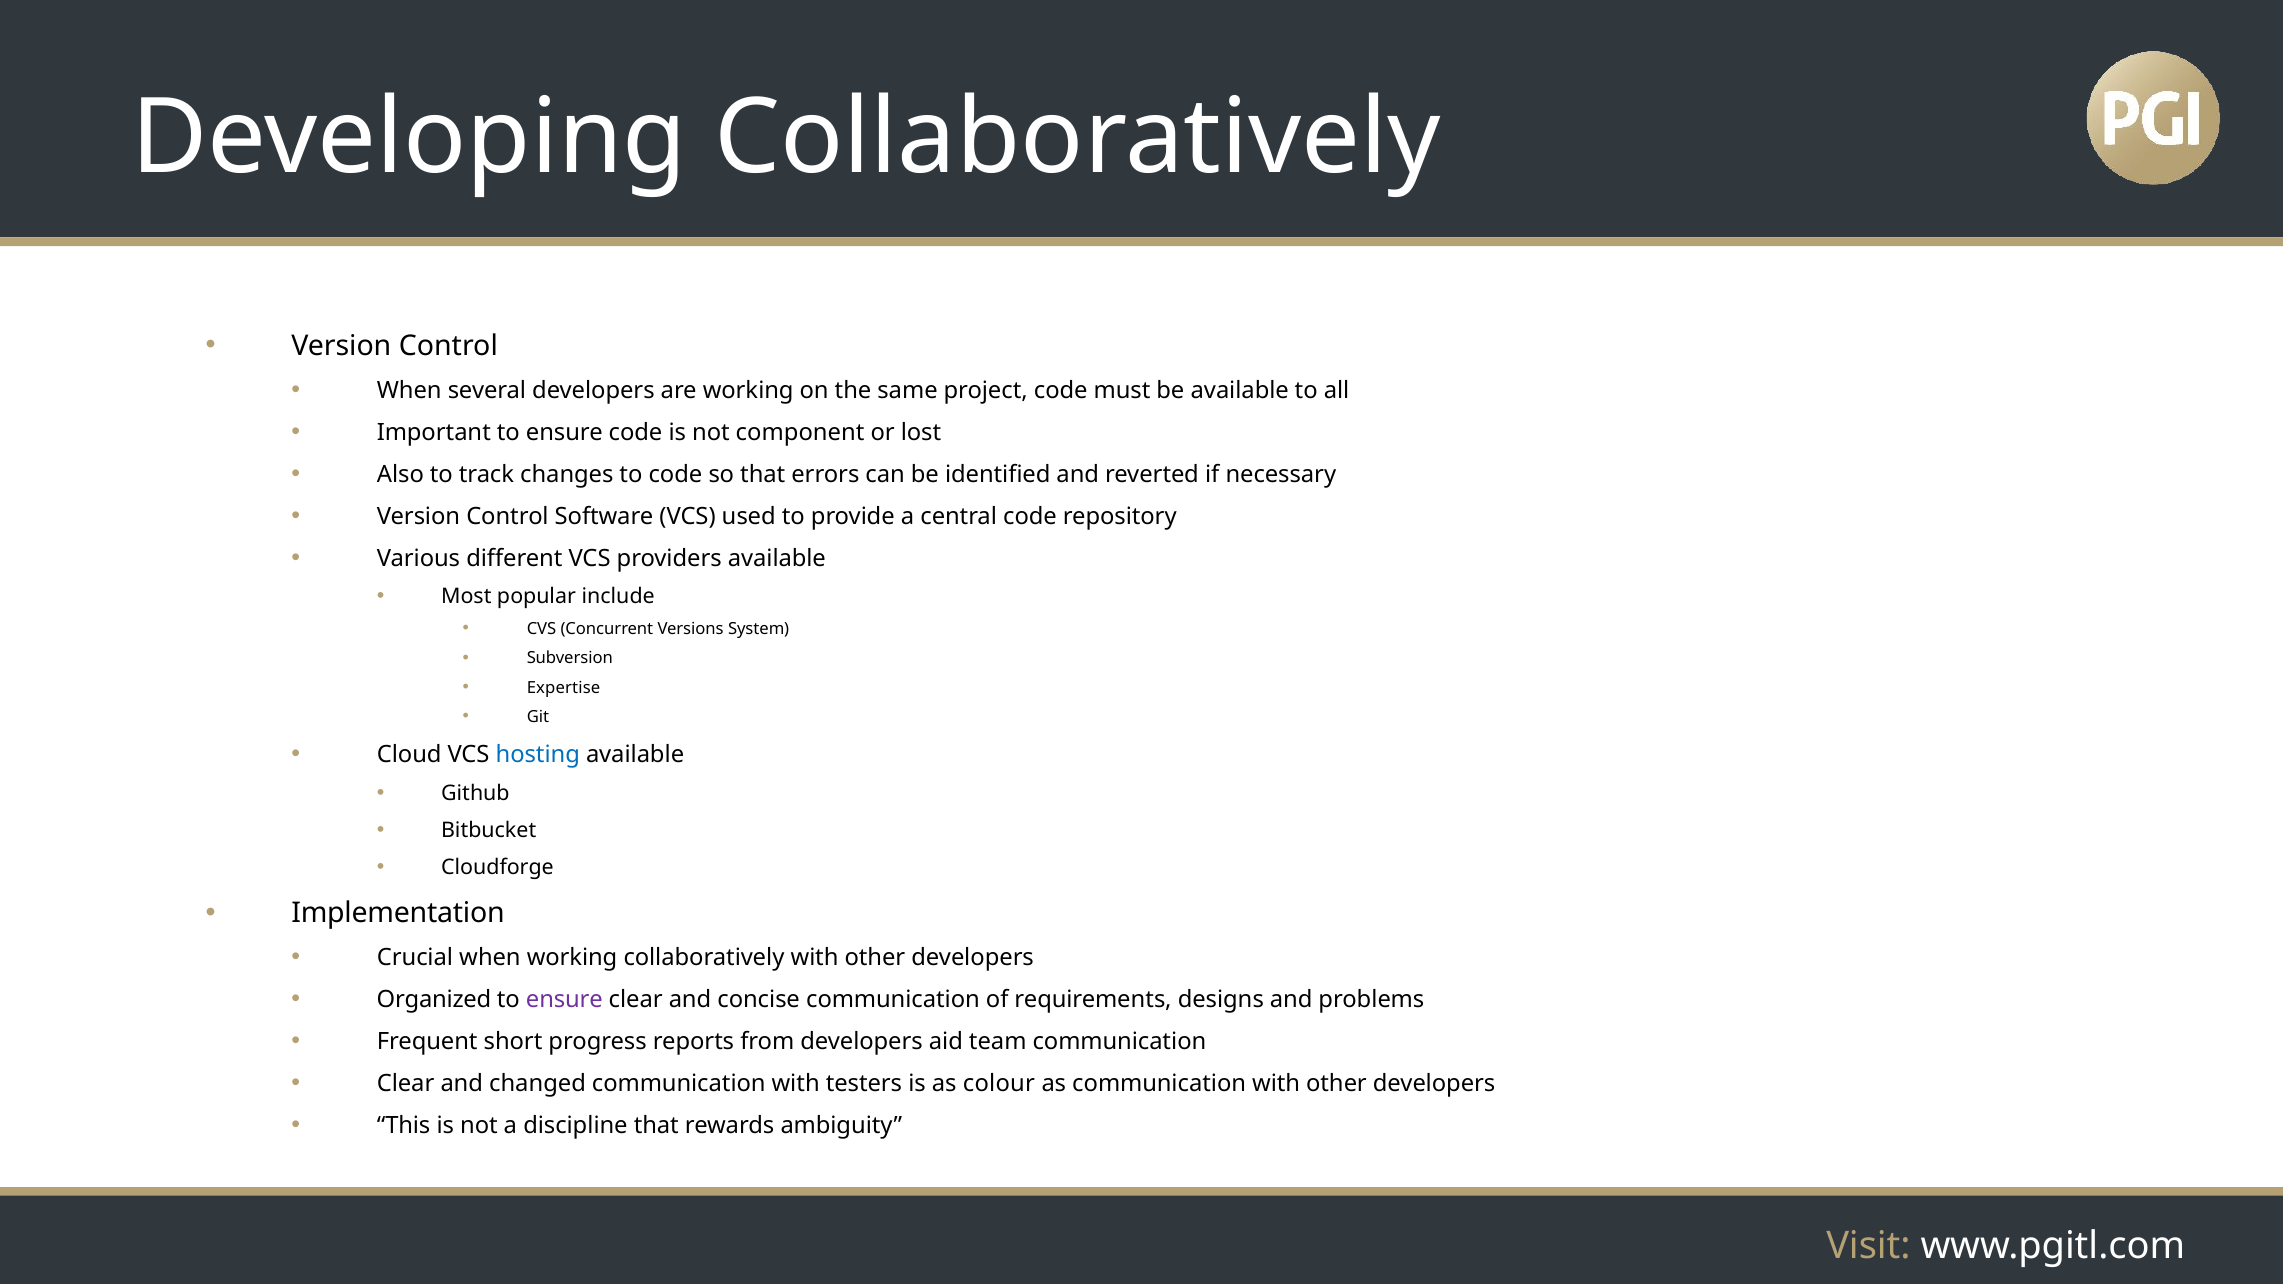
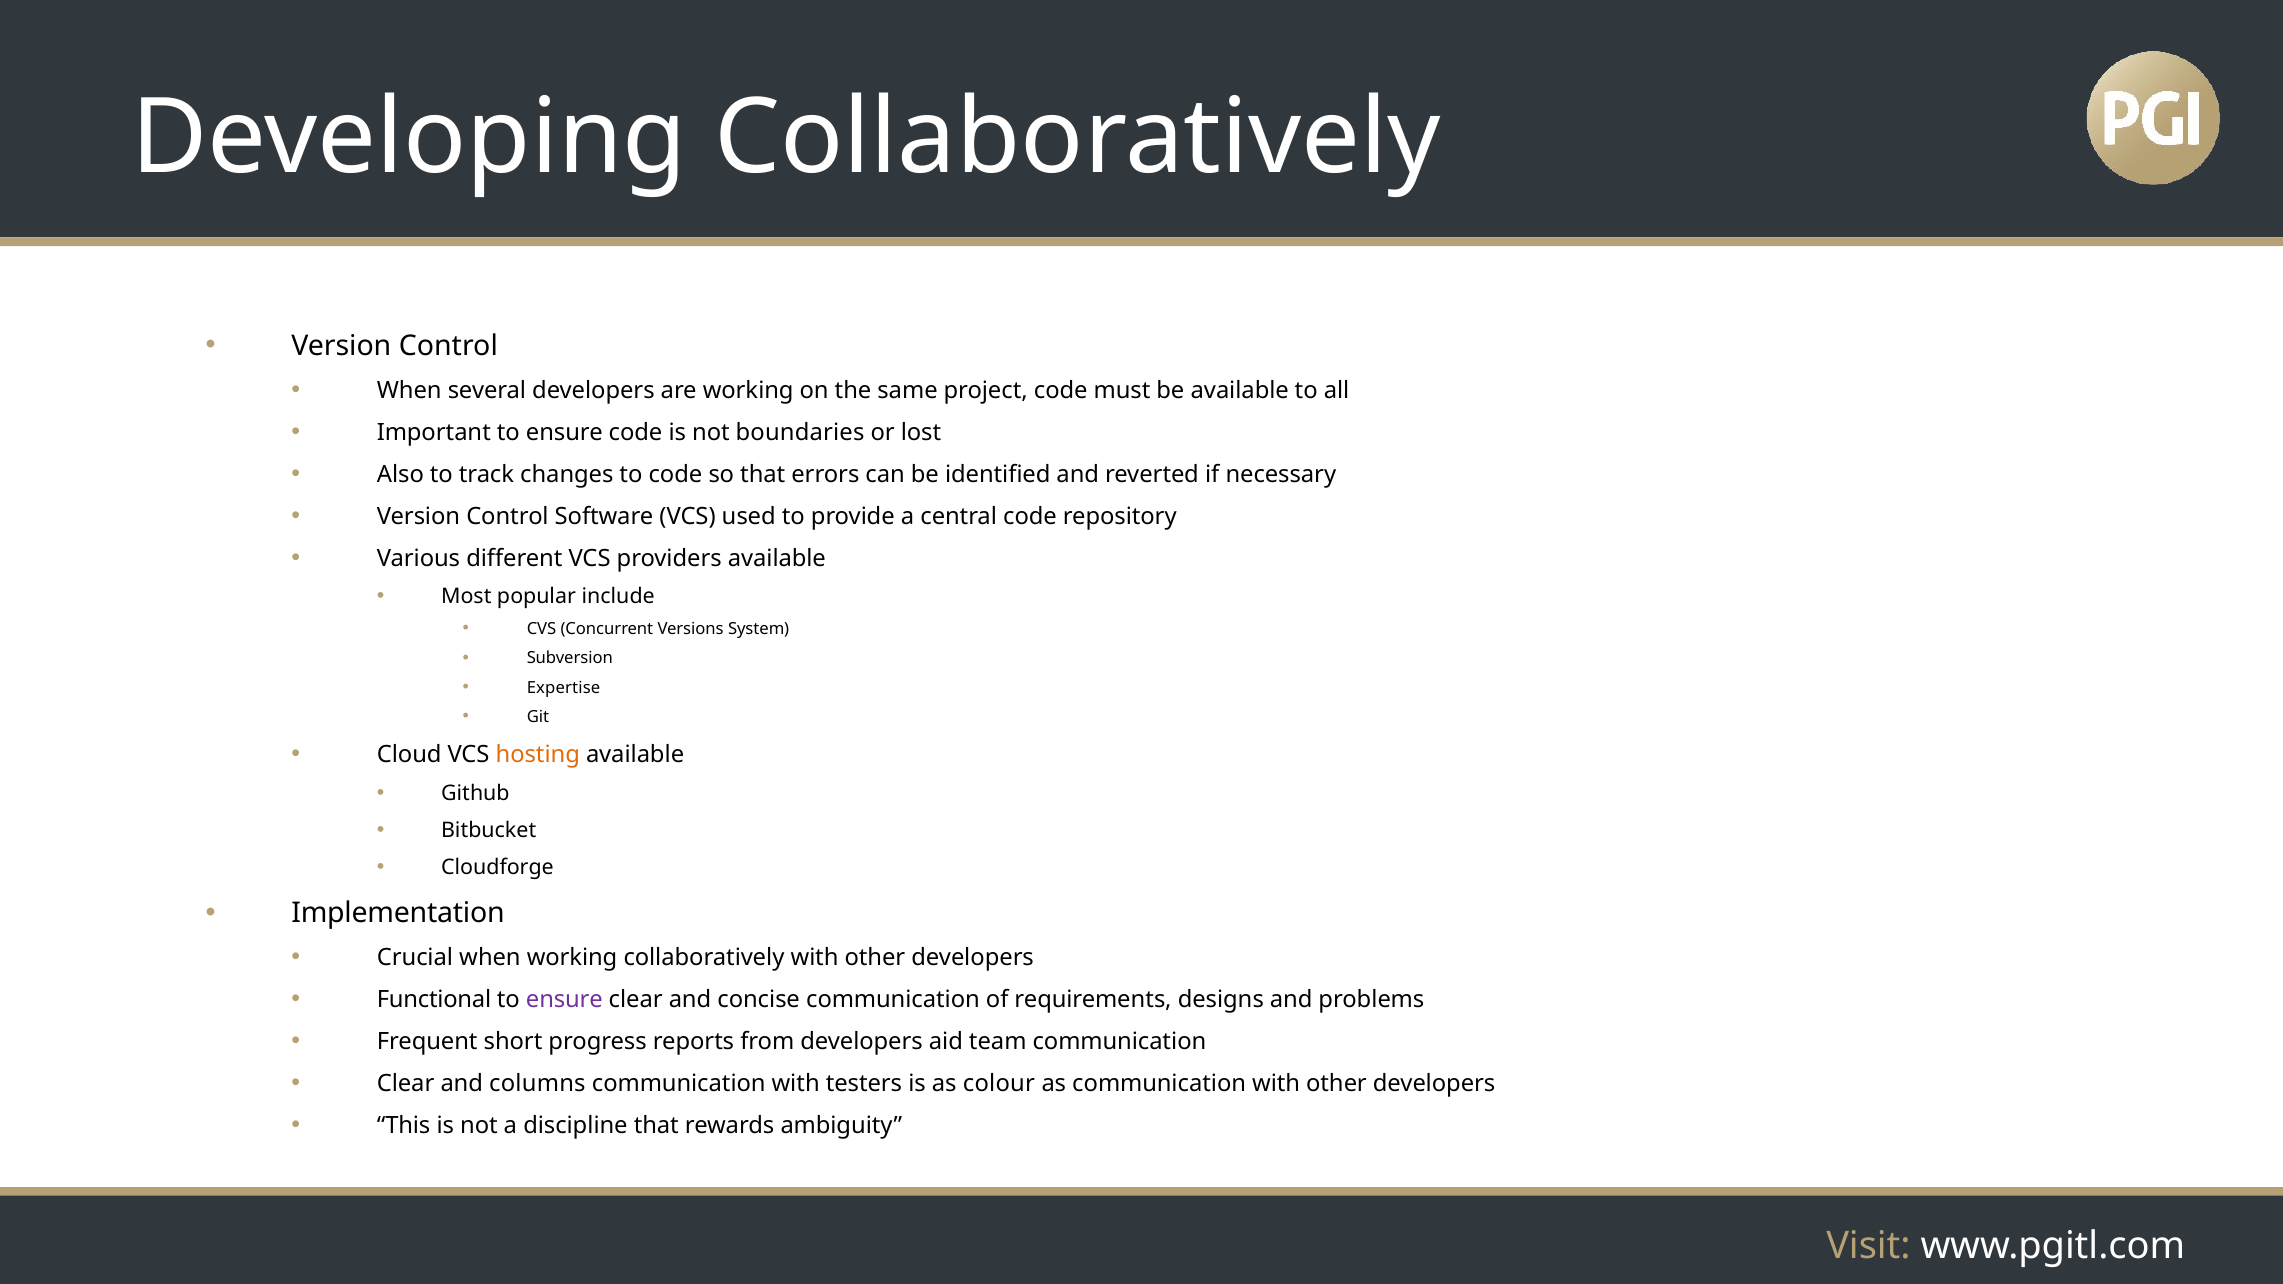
component: component -> boundaries
hosting colour: blue -> orange
Organized: Organized -> Functional
changed: changed -> columns
